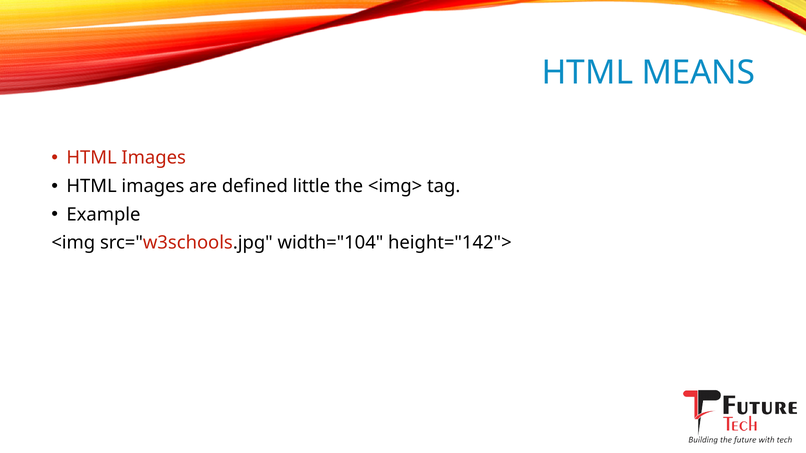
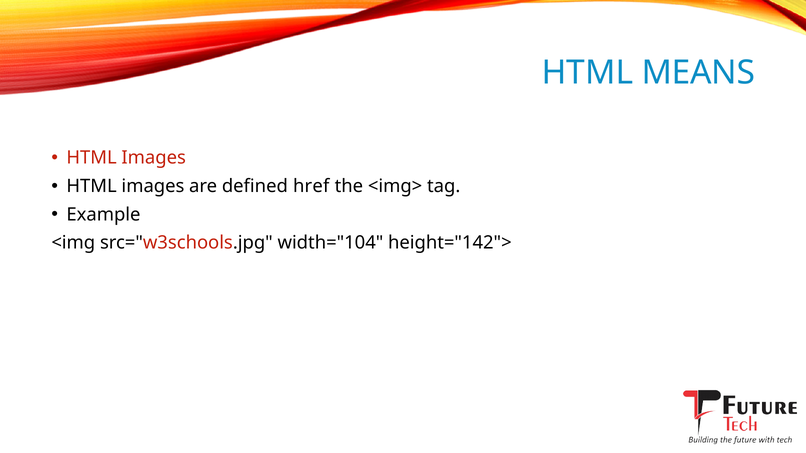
little: little -> href
